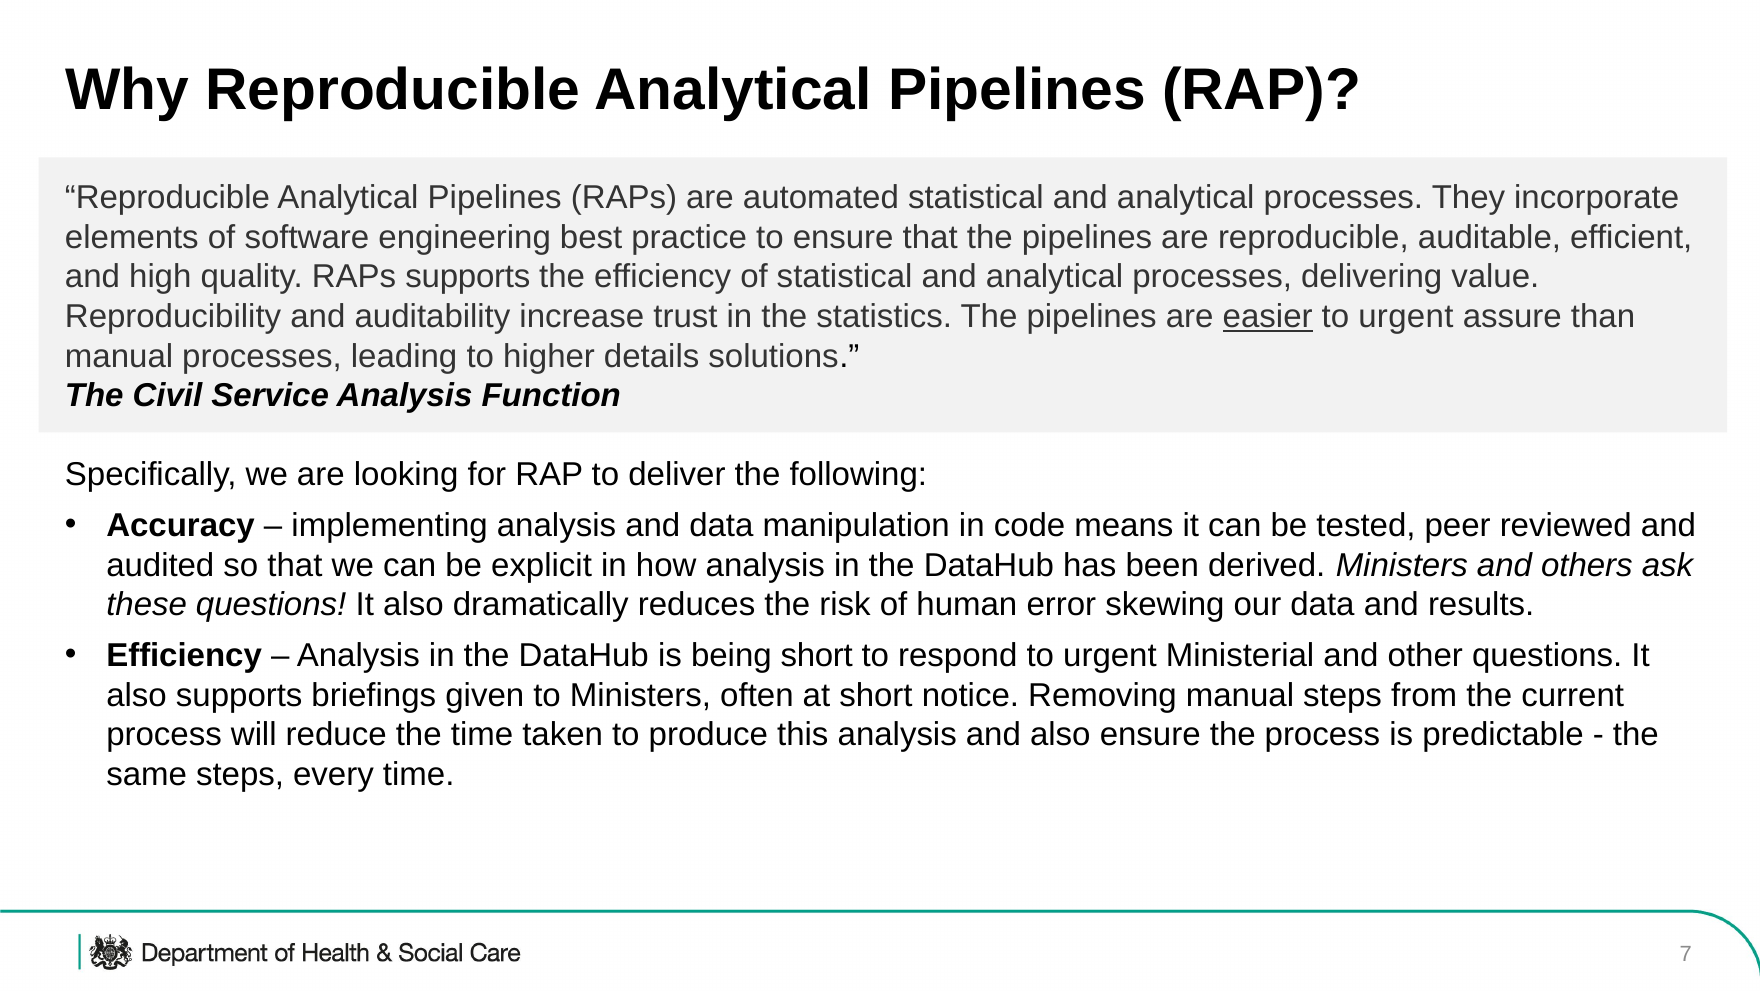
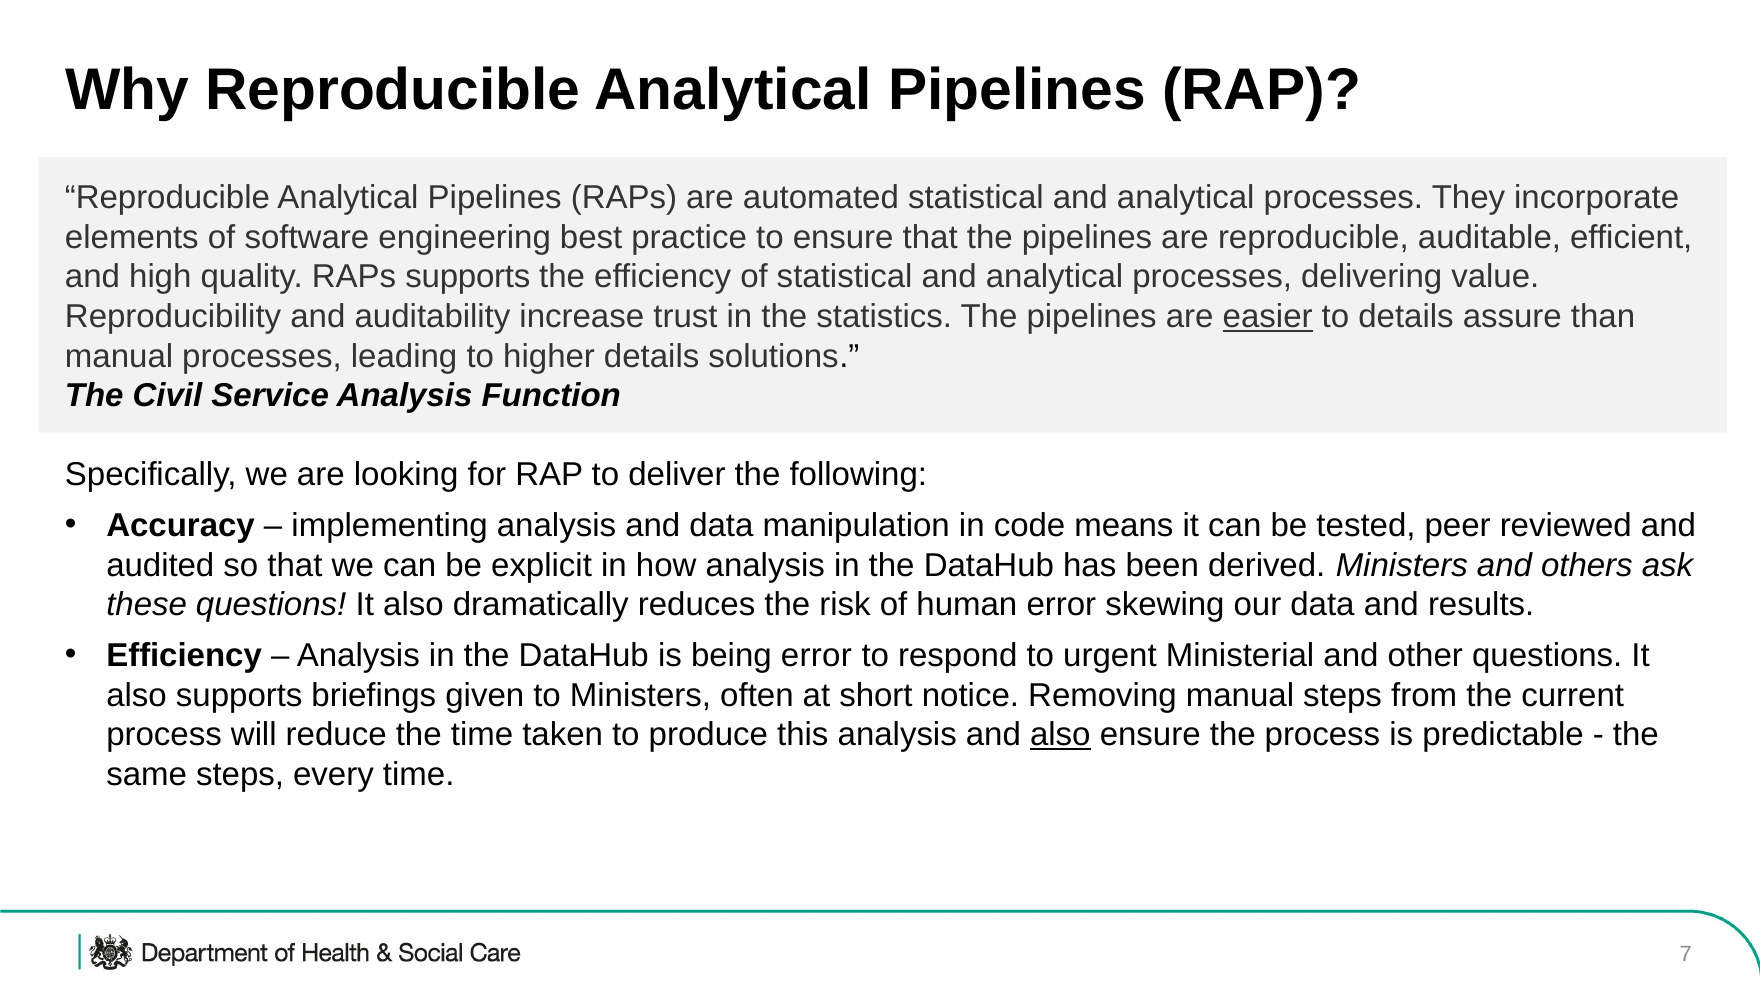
urgent at (1406, 316): urgent -> details
being short: short -> error
also at (1060, 735) underline: none -> present
